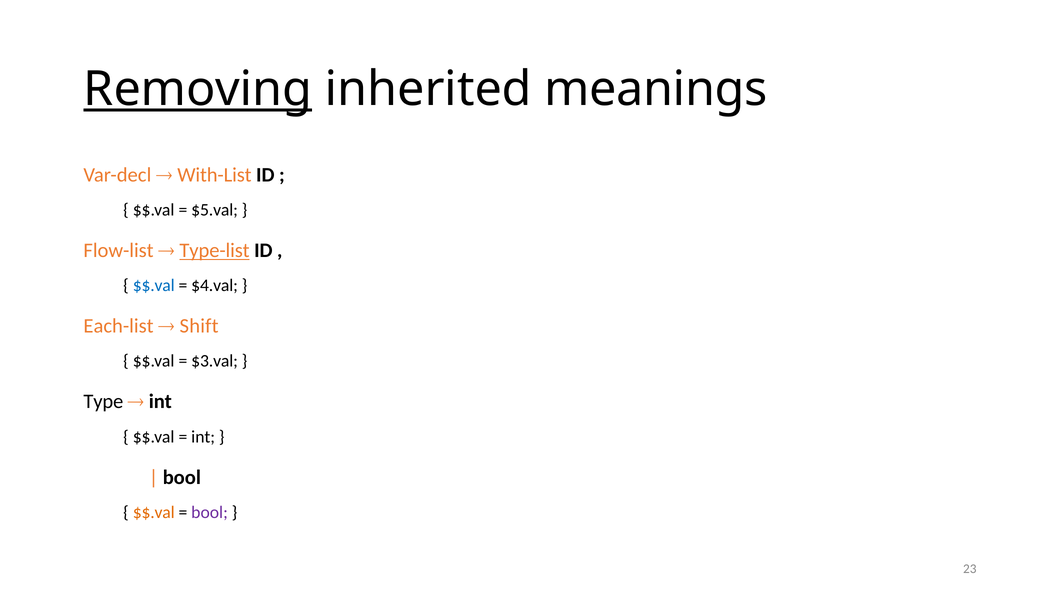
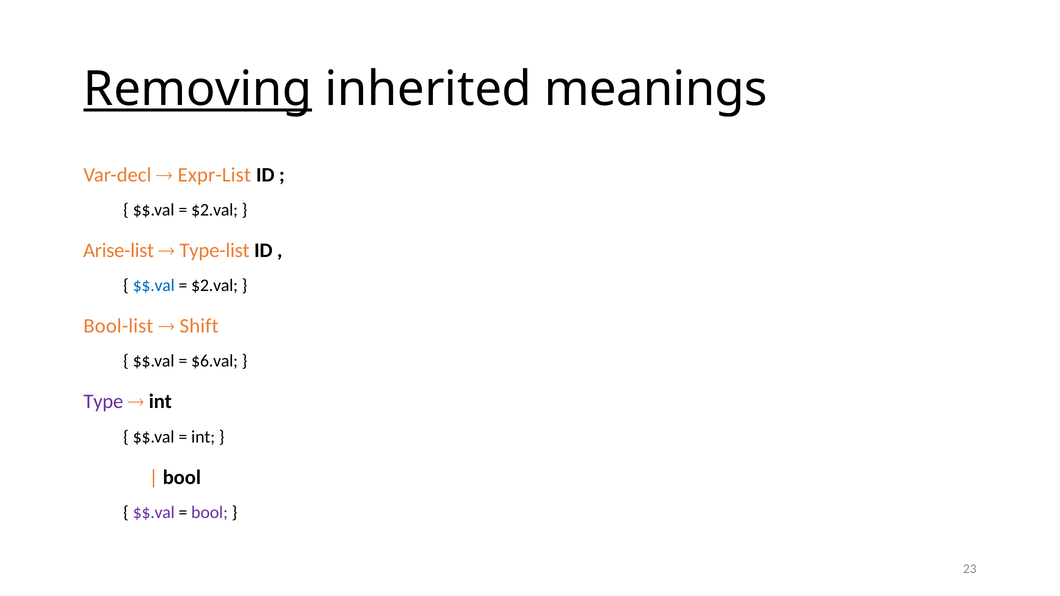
With-List: With-List -> Expr-List
$5.val at (215, 210): $5.val -> $2.val
Flow-list: Flow-list -> Arise-list
Type-list underline: present -> none
$4.val at (215, 286): $4.val -> $2.val
Each-list: Each-list -> Bool-list
$3.val: $3.val -> $6.val
Type colour: black -> purple
$$.val at (154, 513) colour: orange -> purple
